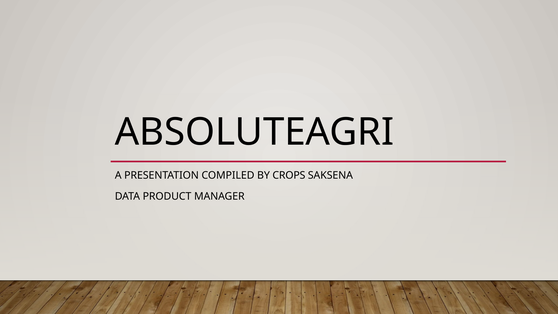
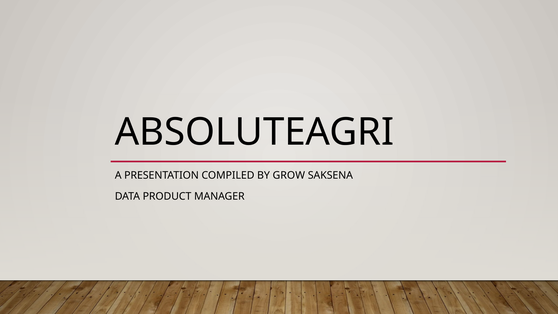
CROPS: CROPS -> GROW
